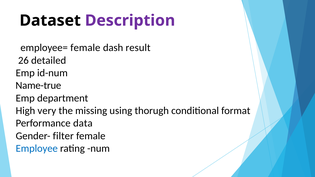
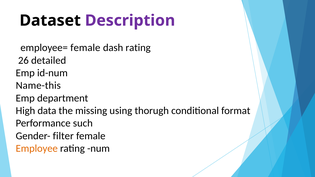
dash result: result -> rating
Name-true: Name-true -> Name-this
very: very -> data
data: data -> such
Employee colour: blue -> orange
